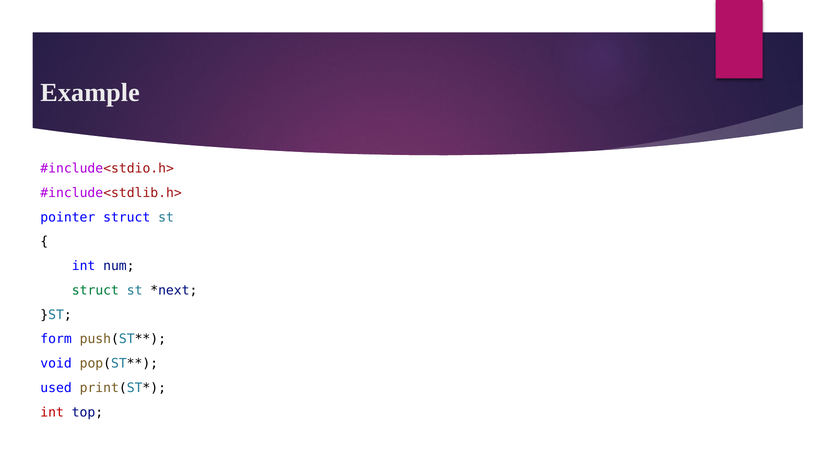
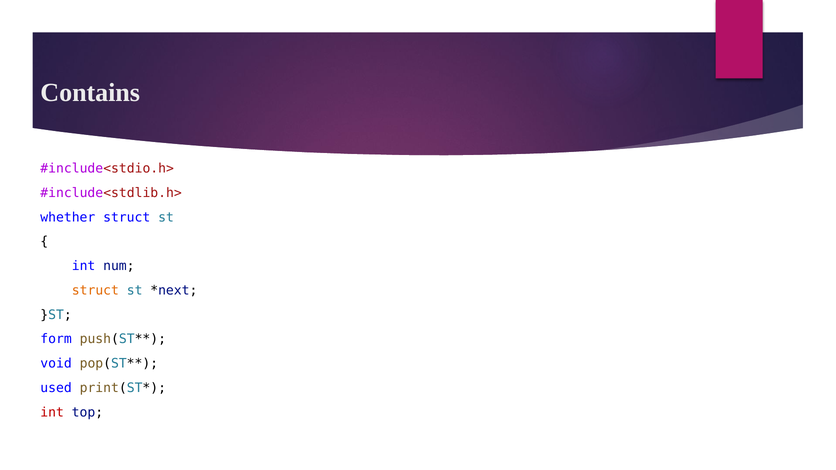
Example: Example -> Contains
pointer: pointer -> whether
struct at (95, 291) colour: green -> orange
